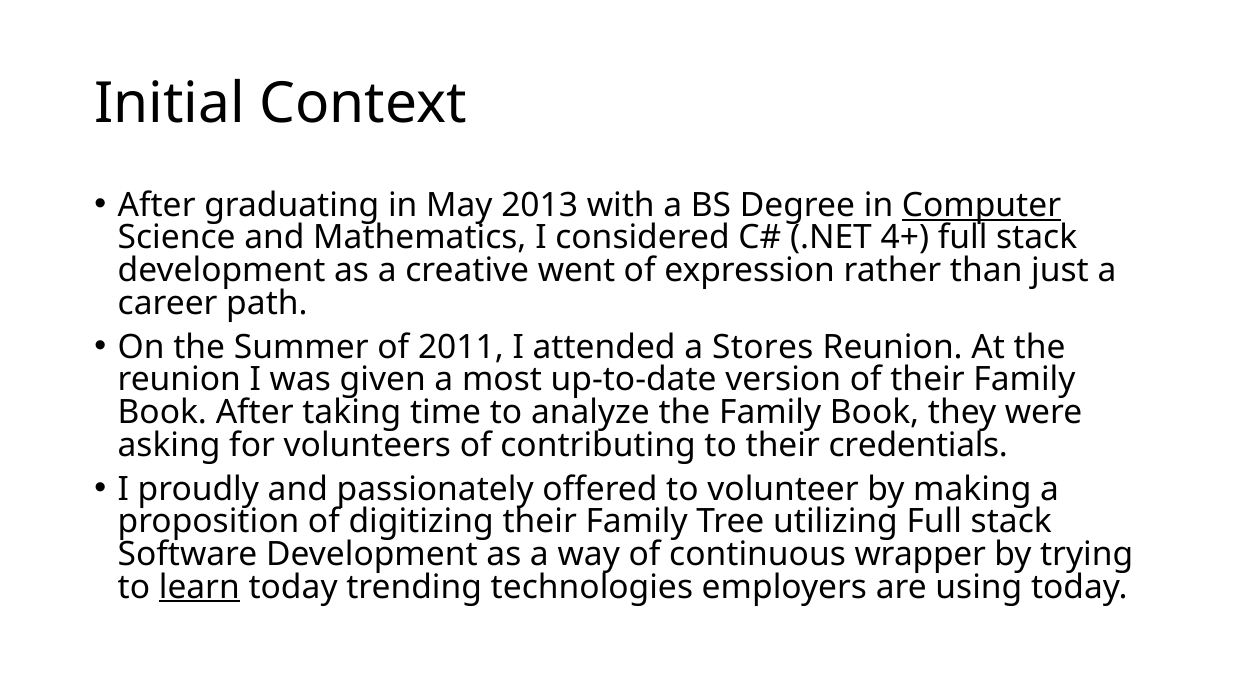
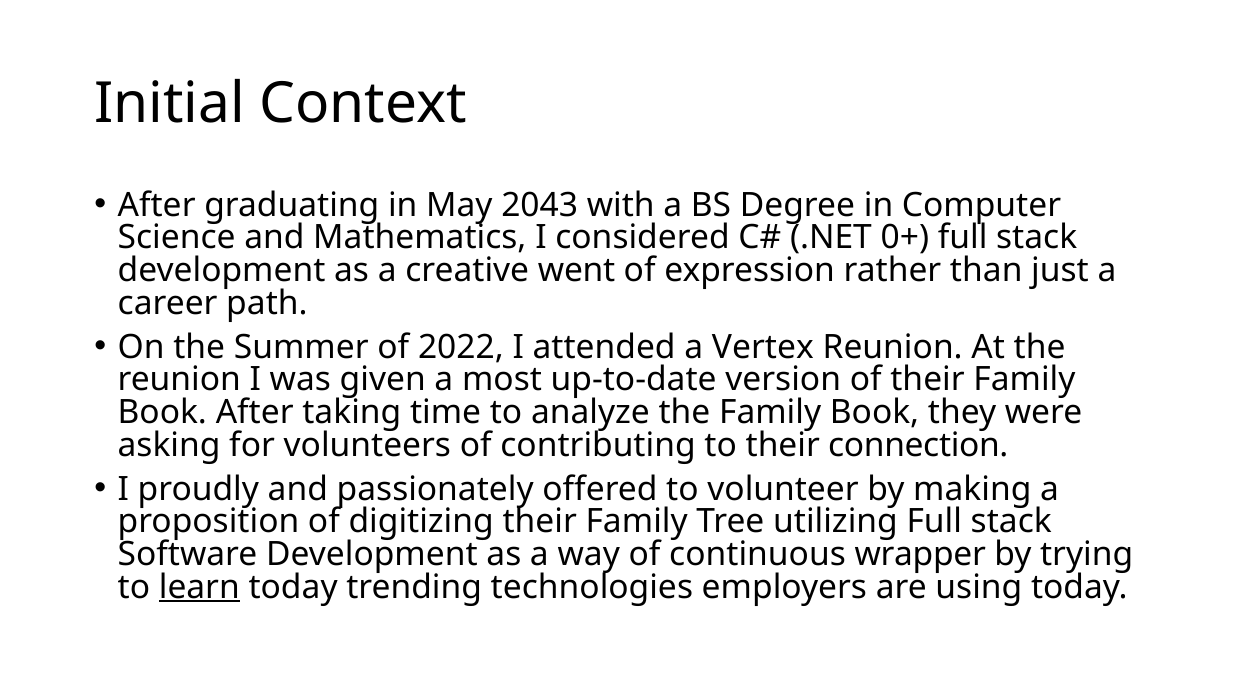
2013: 2013 -> 2043
Computer underline: present -> none
4+: 4+ -> 0+
2011: 2011 -> 2022
Stores: Stores -> Vertex
credentials: credentials -> connection
